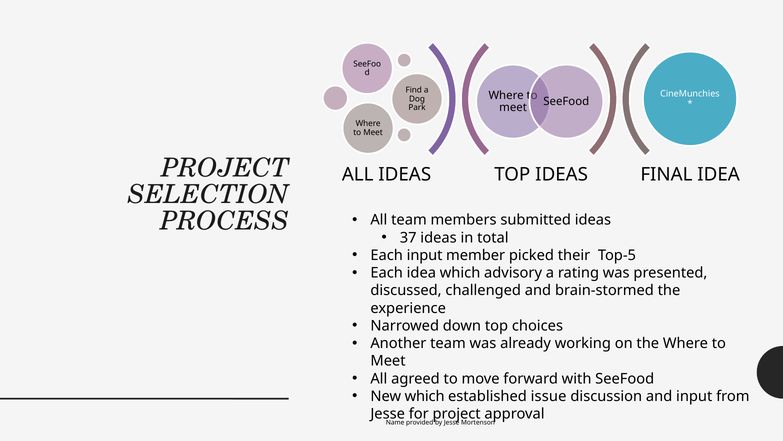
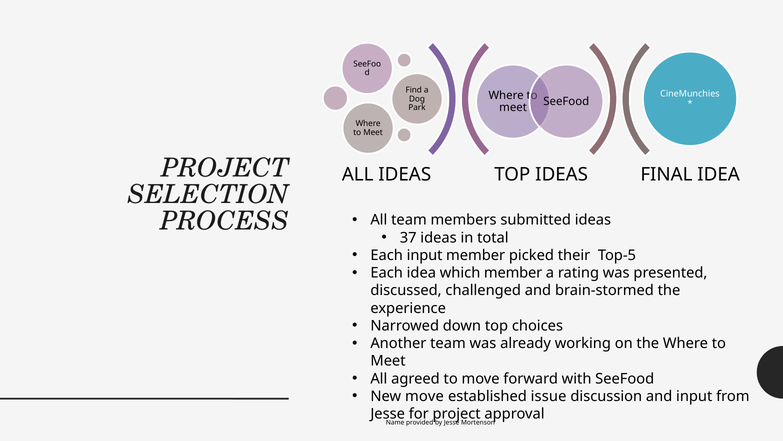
which advisory: advisory -> member
New which: which -> move
